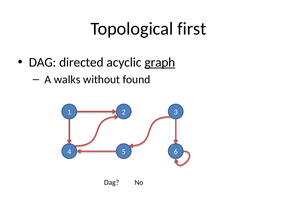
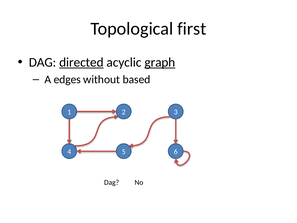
directed underline: none -> present
walks: walks -> edges
found: found -> based
